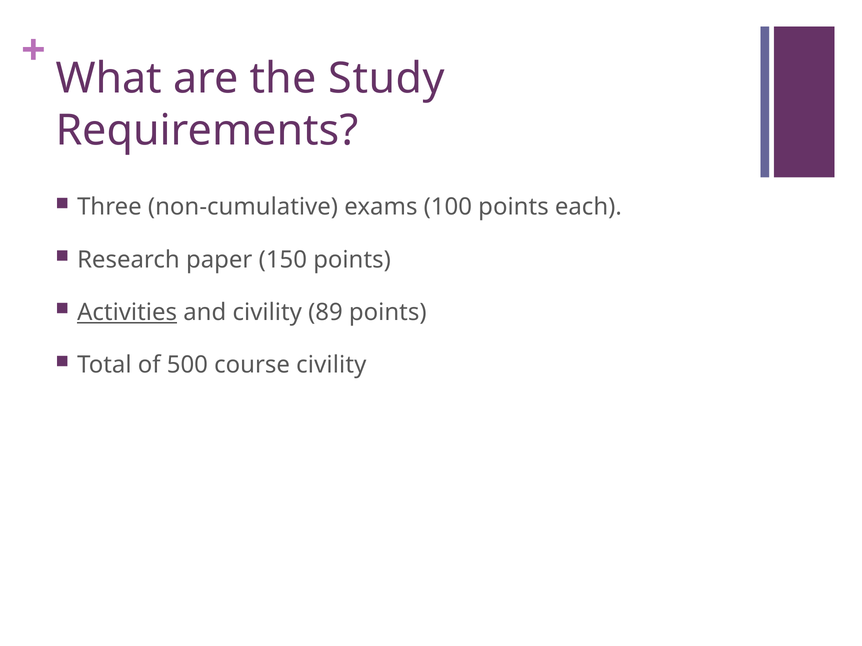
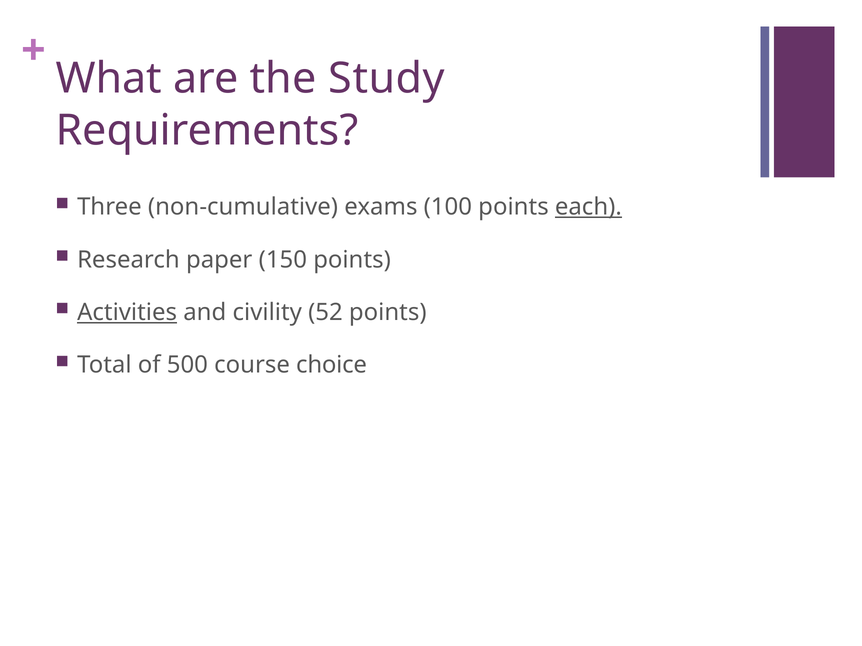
each underline: none -> present
89: 89 -> 52
course civility: civility -> choice
